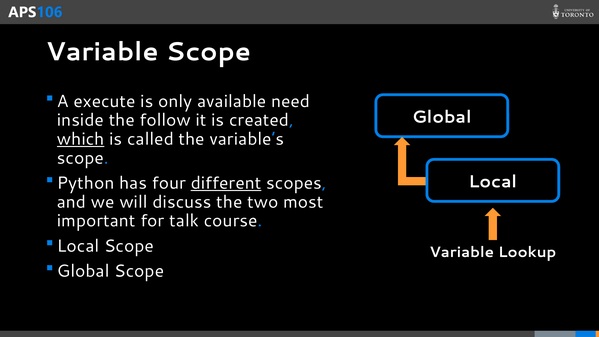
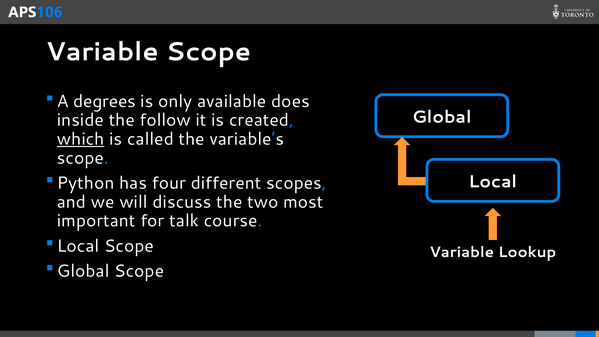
execute: execute -> degrees
need: need -> does
different underline: present -> none
